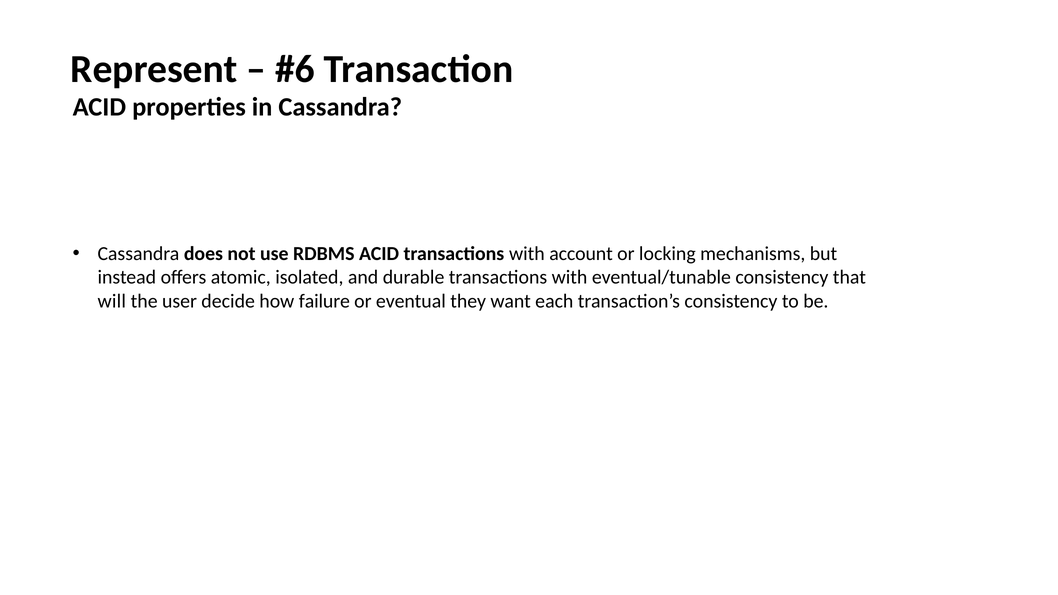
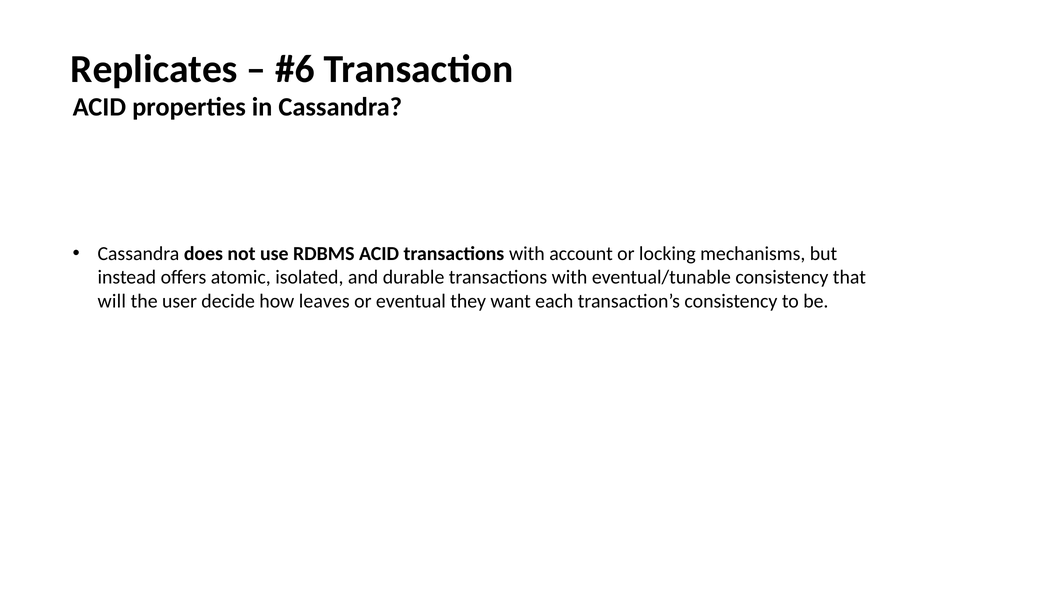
Represent: Represent -> Replicates
failure: failure -> leaves
